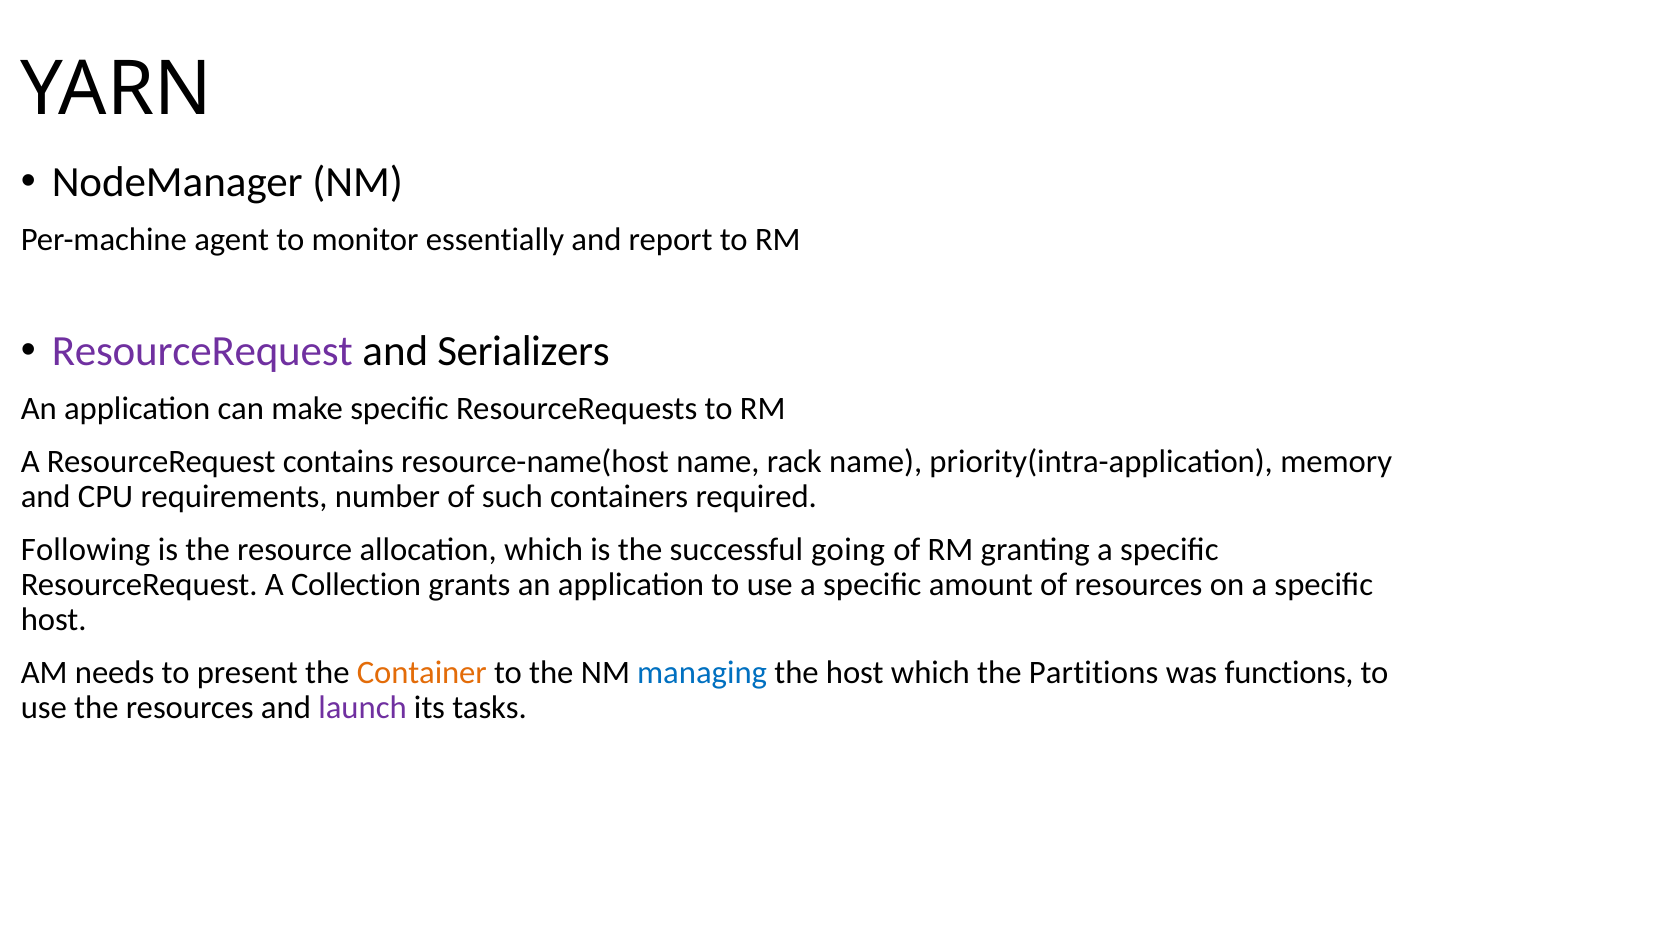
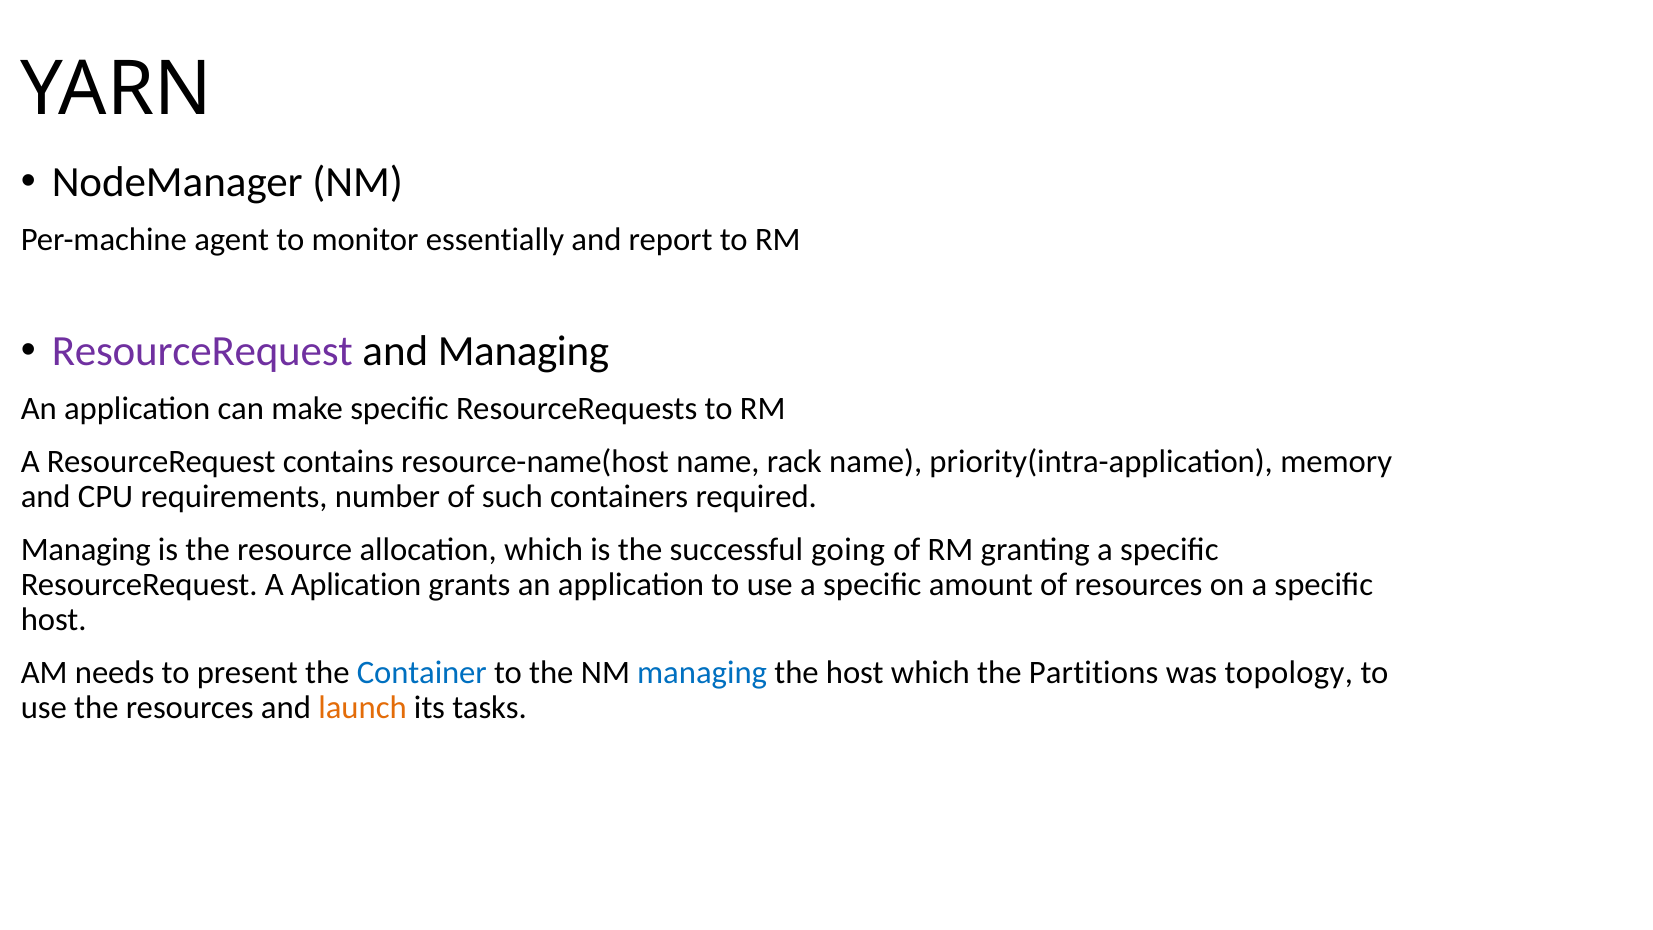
and Serializers: Serializers -> Managing
Following at (86, 549): Following -> Managing
Collection: Collection -> Aplication
Container colour: orange -> blue
functions: functions -> topology
launch colour: purple -> orange
